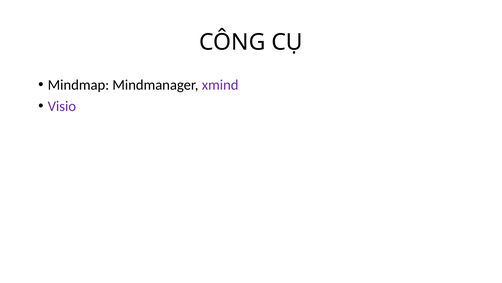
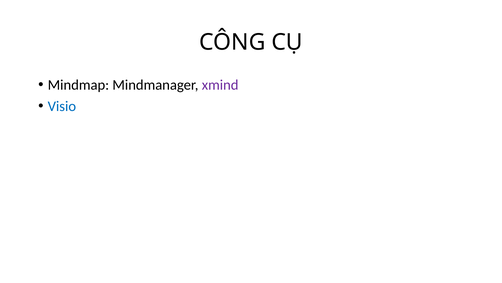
Visio colour: purple -> blue
